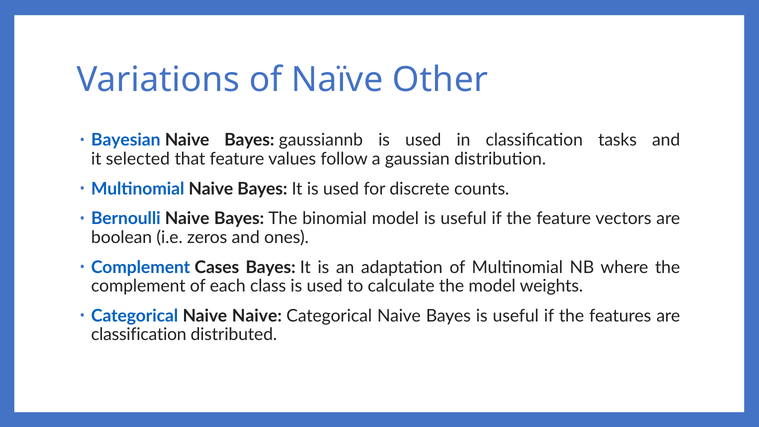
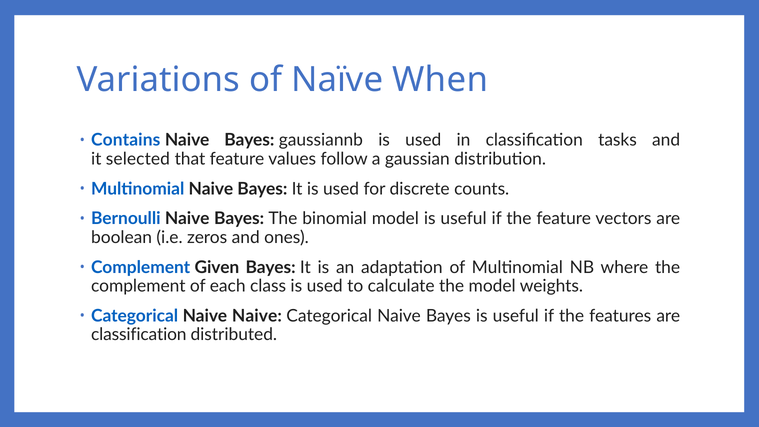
Other: Other -> When
Bayesian: Bayesian -> Contains
Cases: Cases -> Given
